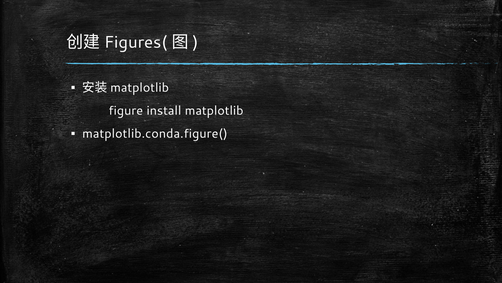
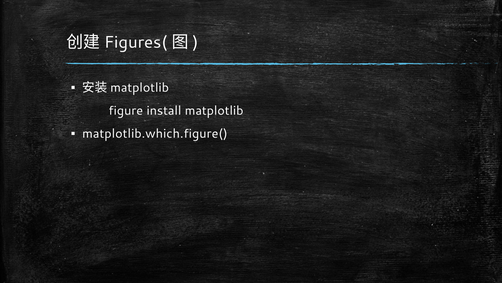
matplotlib.conda.figure(: matplotlib.conda.figure( -> matplotlib.which.figure(
